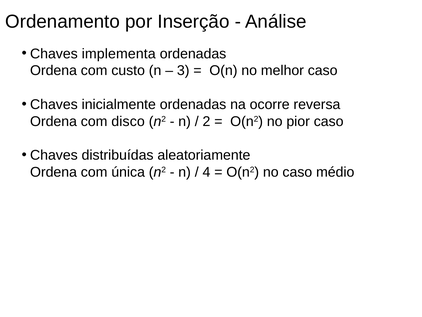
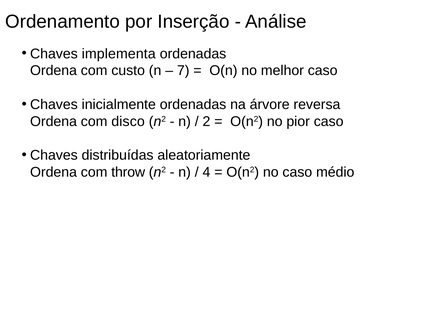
3: 3 -> 7
ocorre: ocorre -> árvore
única: única -> throw
